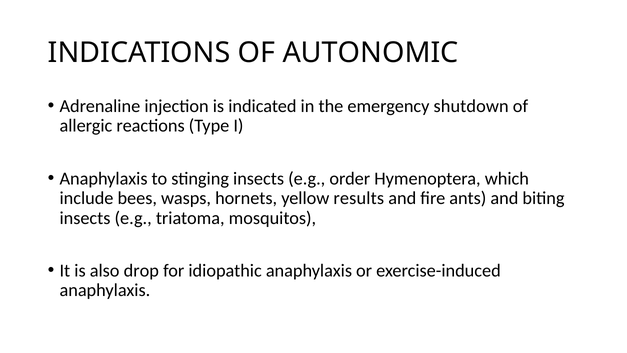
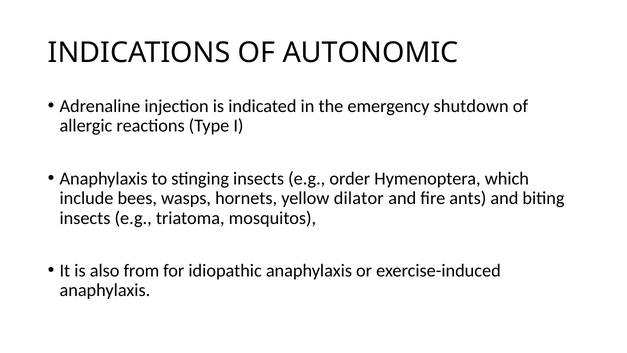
results: results -> dilator
drop: drop -> from
